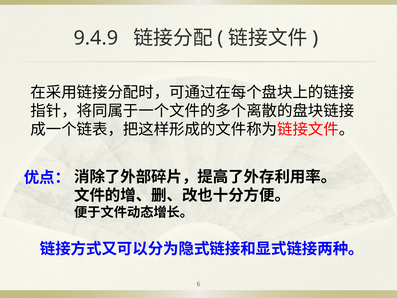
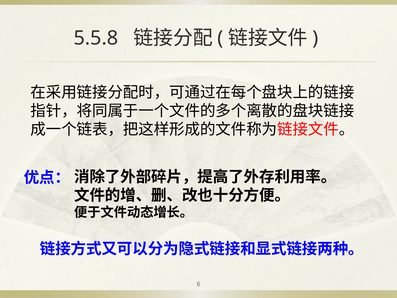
9.4.9: 9.4.9 -> 5.5.8
